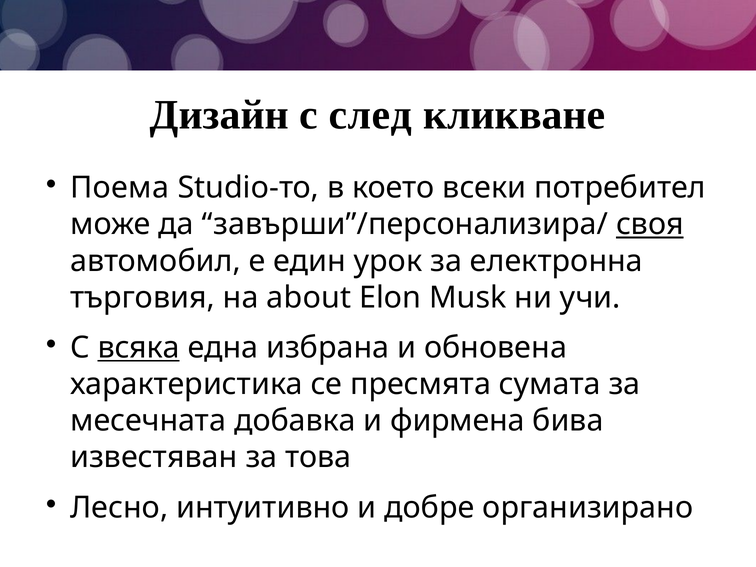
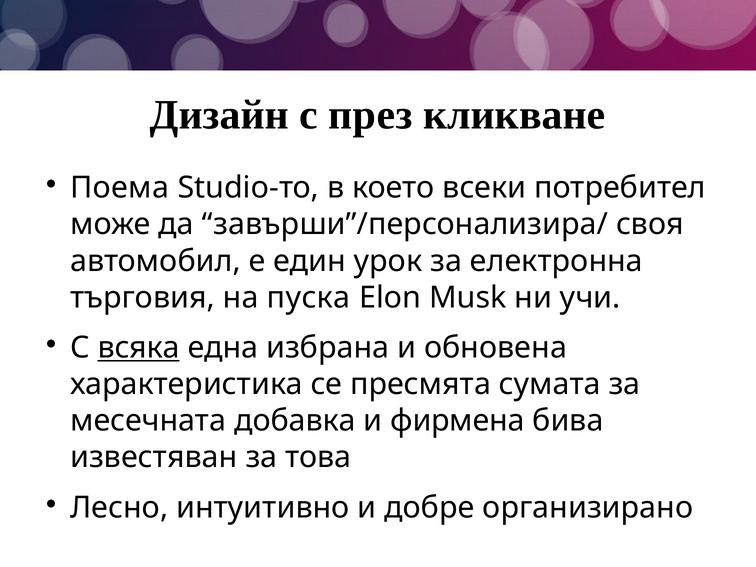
след: след -> през
своя underline: present -> none
about: about -> пуска
